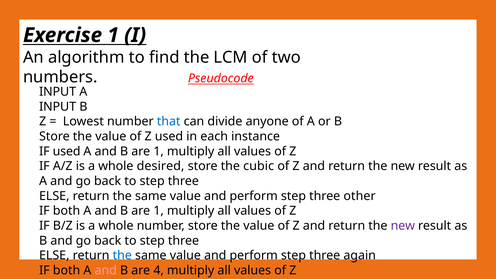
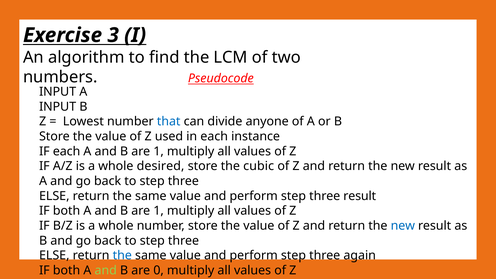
Exercise 1: 1 -> 3
IF used: used -> each
three other: other -> result
new at (403, 226) colour: purple -> blue
and at (106, 270) colour: pink -> light green
4: 4 -> 0
